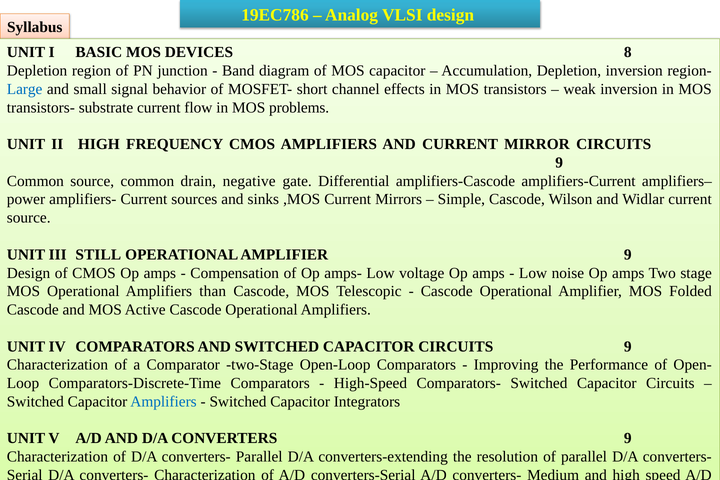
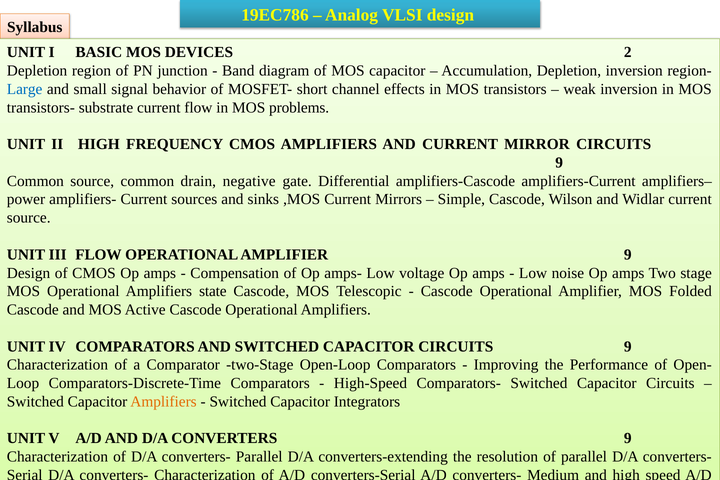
8: 8 -> 2
III STILL: STILL -> FLOW
than: than -> state
Amplifiers at (164, 402) colour: blue -> orange
